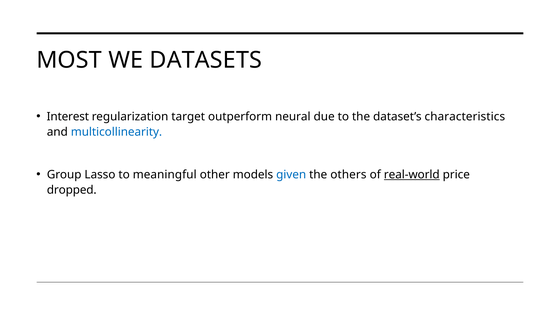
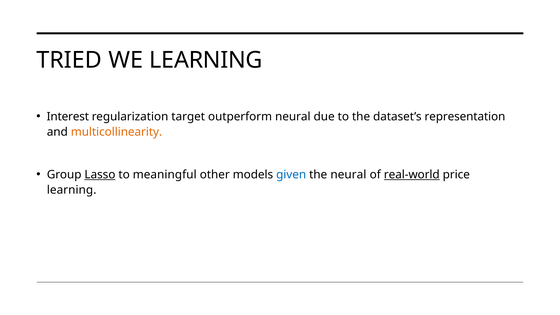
MOST: MOST -> TRIED
WE DATASETS: DATASETS -> LEARNING
characteristics: characteristics -> representation
multicollinearity colour: blue -> orange
Lasso underline: none -> present
the others: others -> neural
dropped at (72, 190): dropped -> learning
